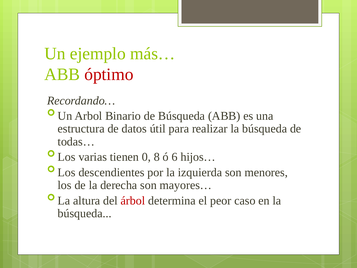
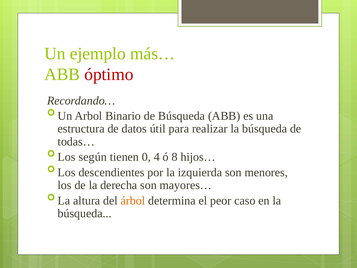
varias: varias -> según
8: 8 -> 4
6: 6 -> 8
árbol colour: red -> orange
